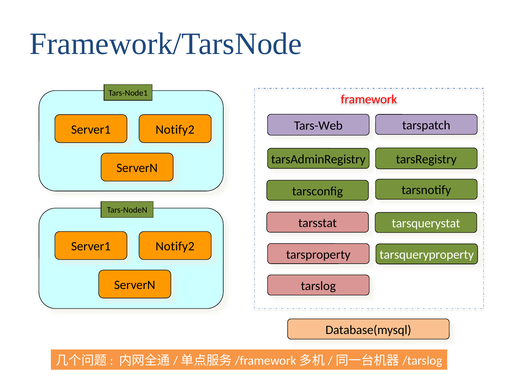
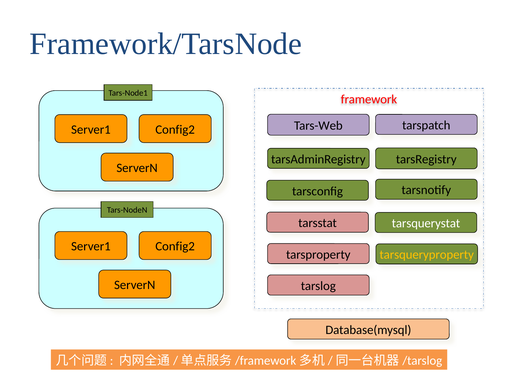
Notify2 at (175, 129): Notify2 -> Config2
Notify2 at (175, 246): Notify2 -> Config2
tarsqueryproperty colour: white -> yellow
